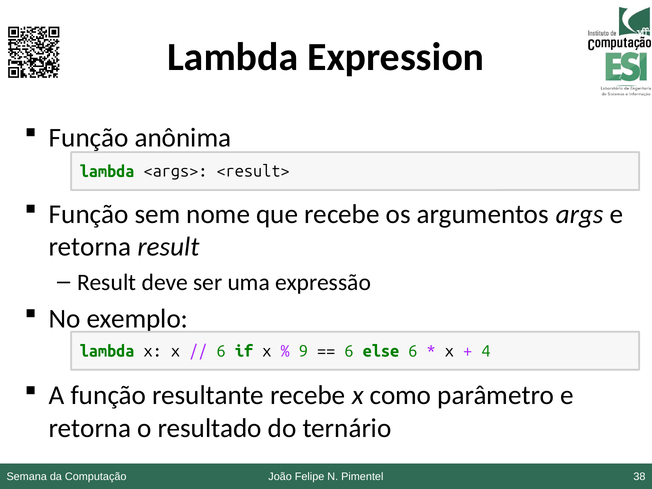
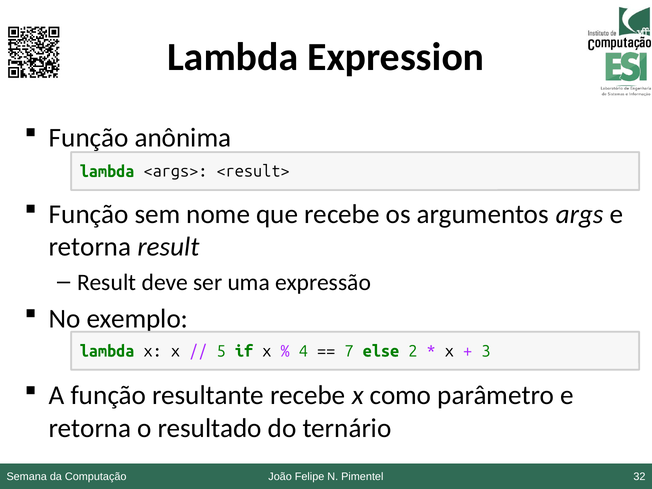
6 at (221, 351): 6 -> 5
9: 9 -> 4
6 at (349, 351): 6 -> 7
else 6: 6 -> 2
4: 4 -> 3
38: 38 -> 32
